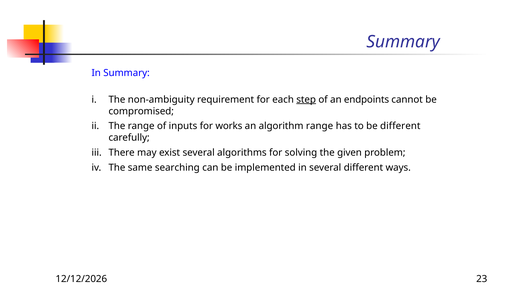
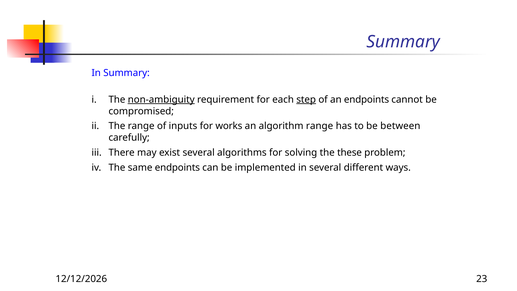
non-ambiguity underline: none -> present
be different: different -> between
given: given -> these
same searching: searching -> endpoints
